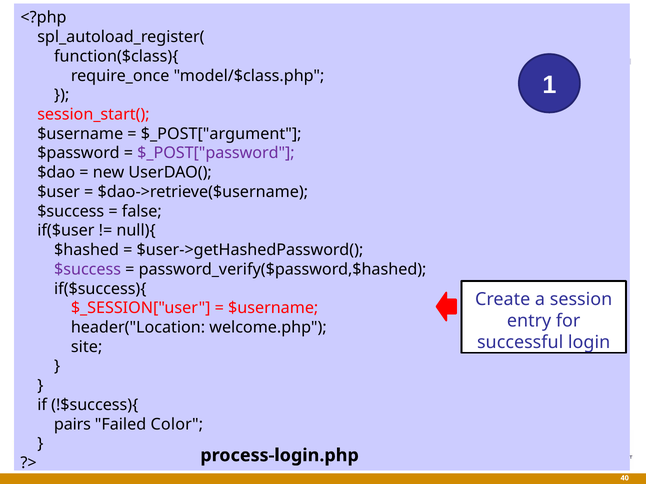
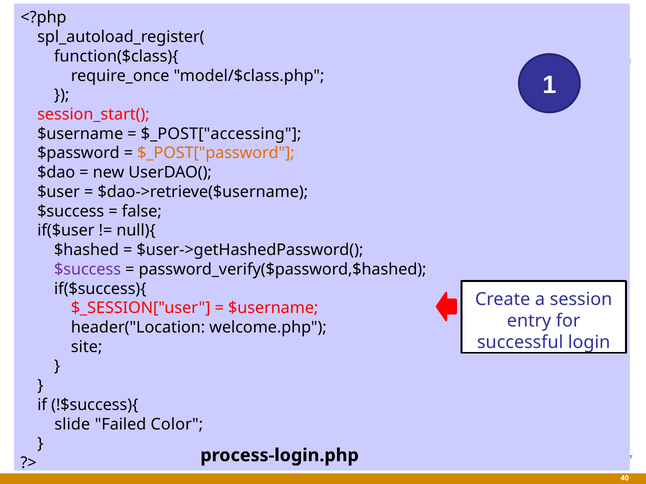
$_POST["argument: $_POST["argument -> $_POST["accessing
$_POST["password colour: purple -> orange
pairs: pairs -> slide
